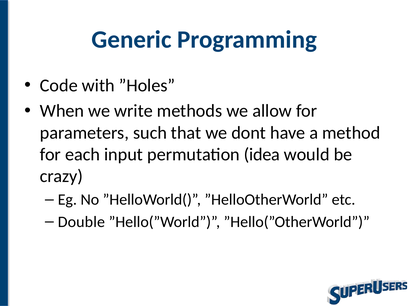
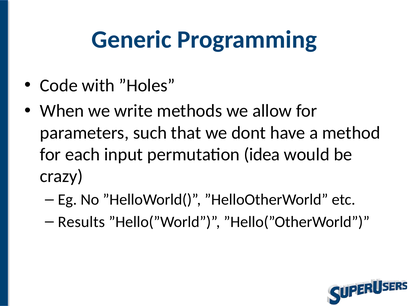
Double: Double -> Results
